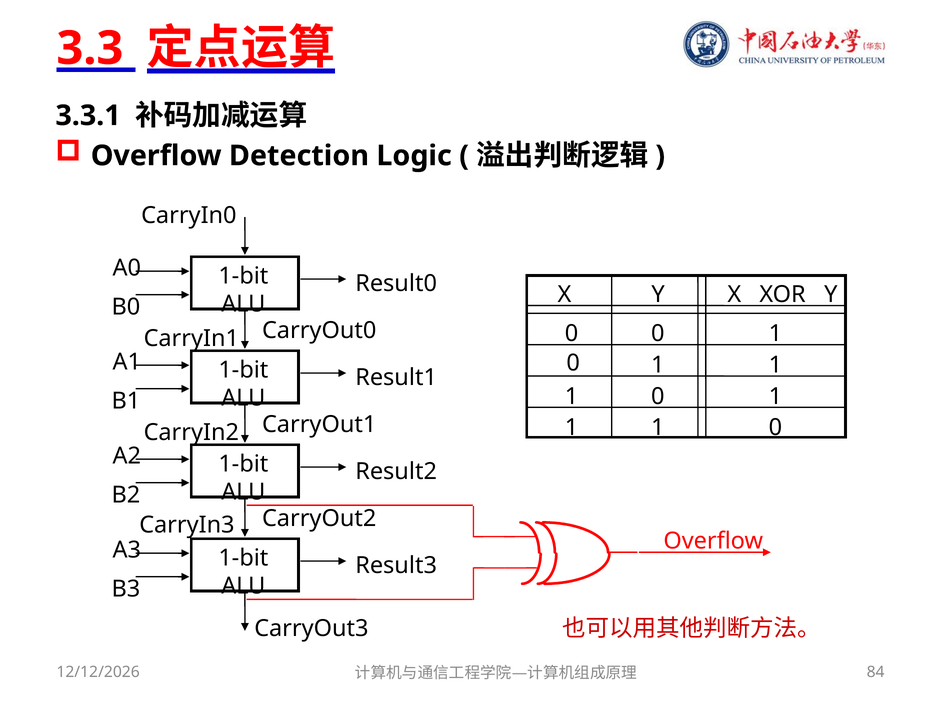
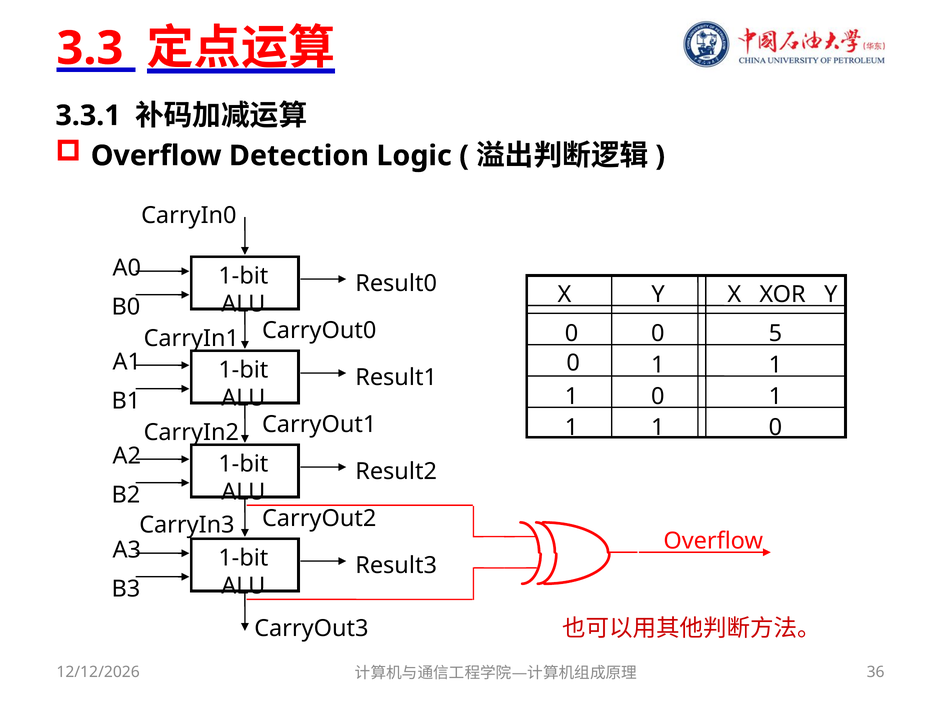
0 0 1: 1 -> 5
84: 84 -> 36
